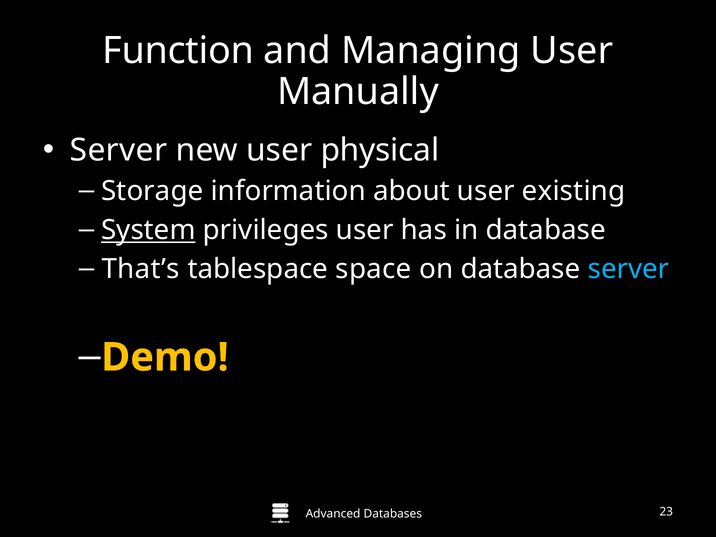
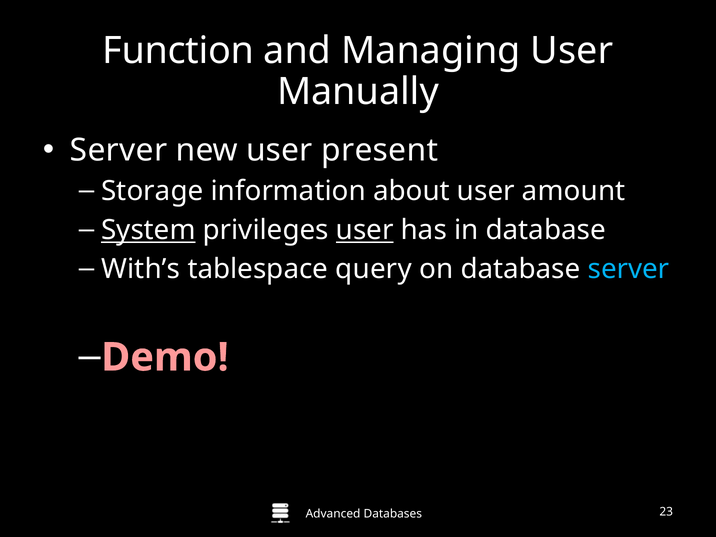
physical: physical -> present
existing: existing -> amount
user at (365, 230) underline: none -> present
That’s: That’s -> With’s
space: space -> query
Demo colour: yellow -> pink
